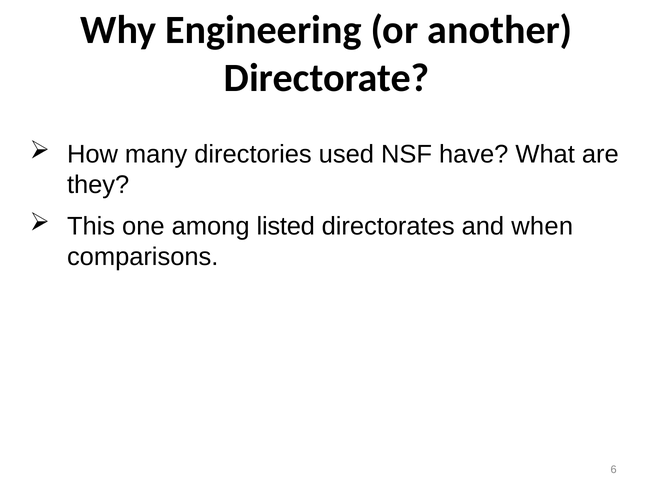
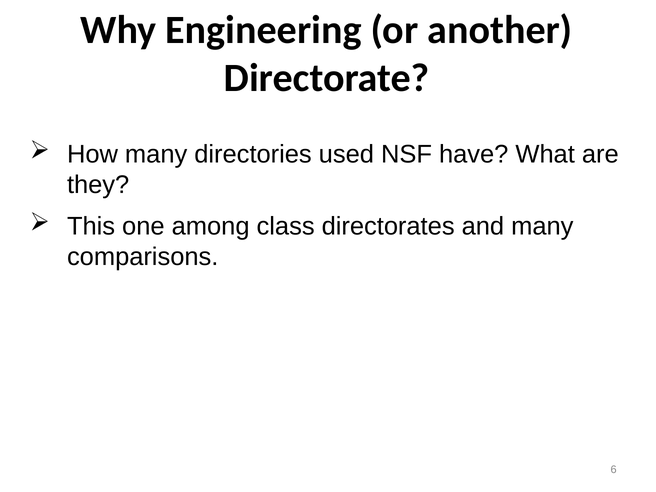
listed: listed -> class
and when: when -> many
